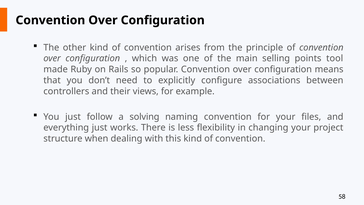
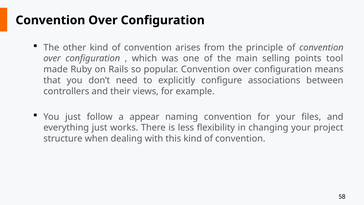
solving: solving -> appear
